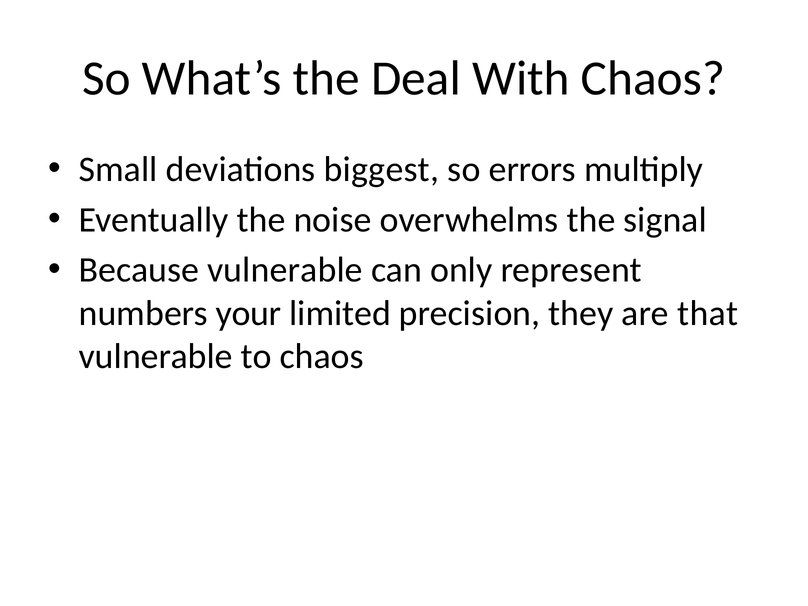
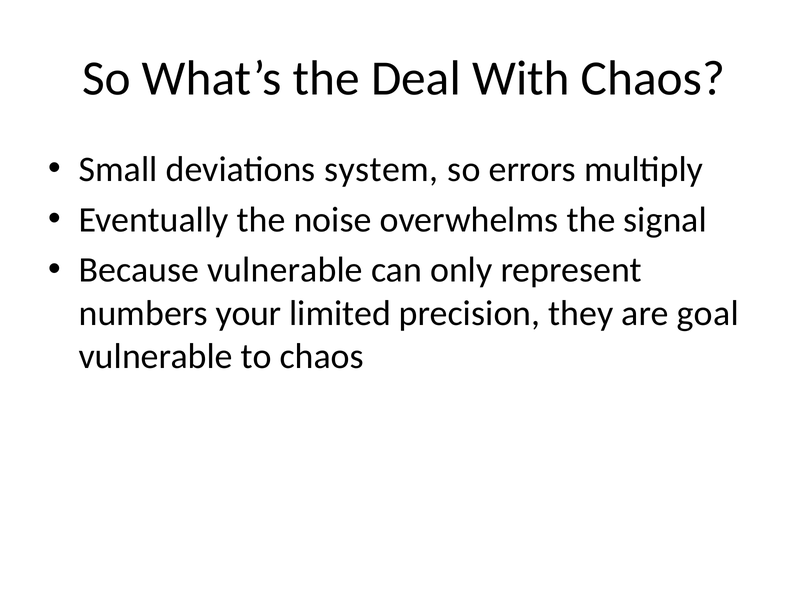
biggest: biggest -> system
that: that -> goal
